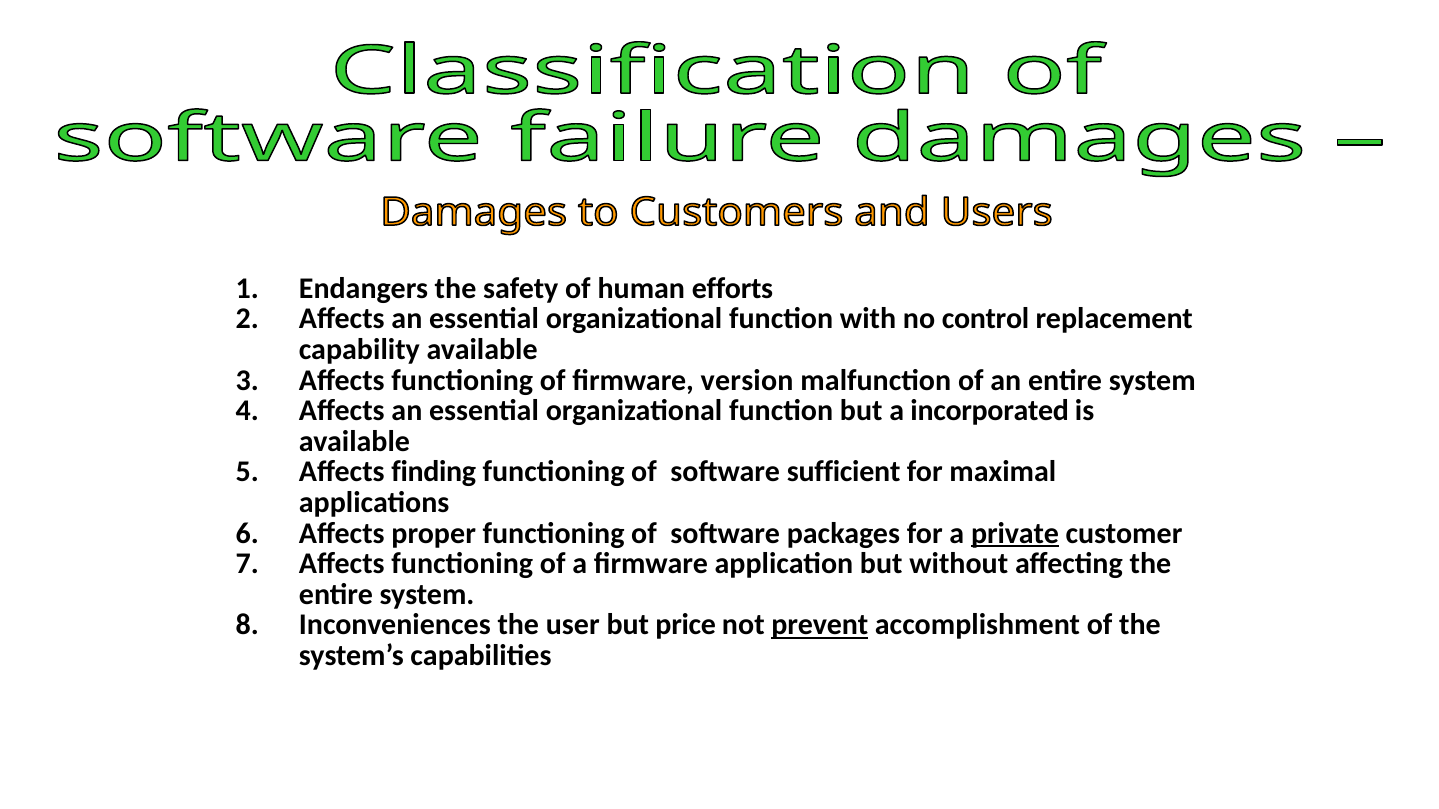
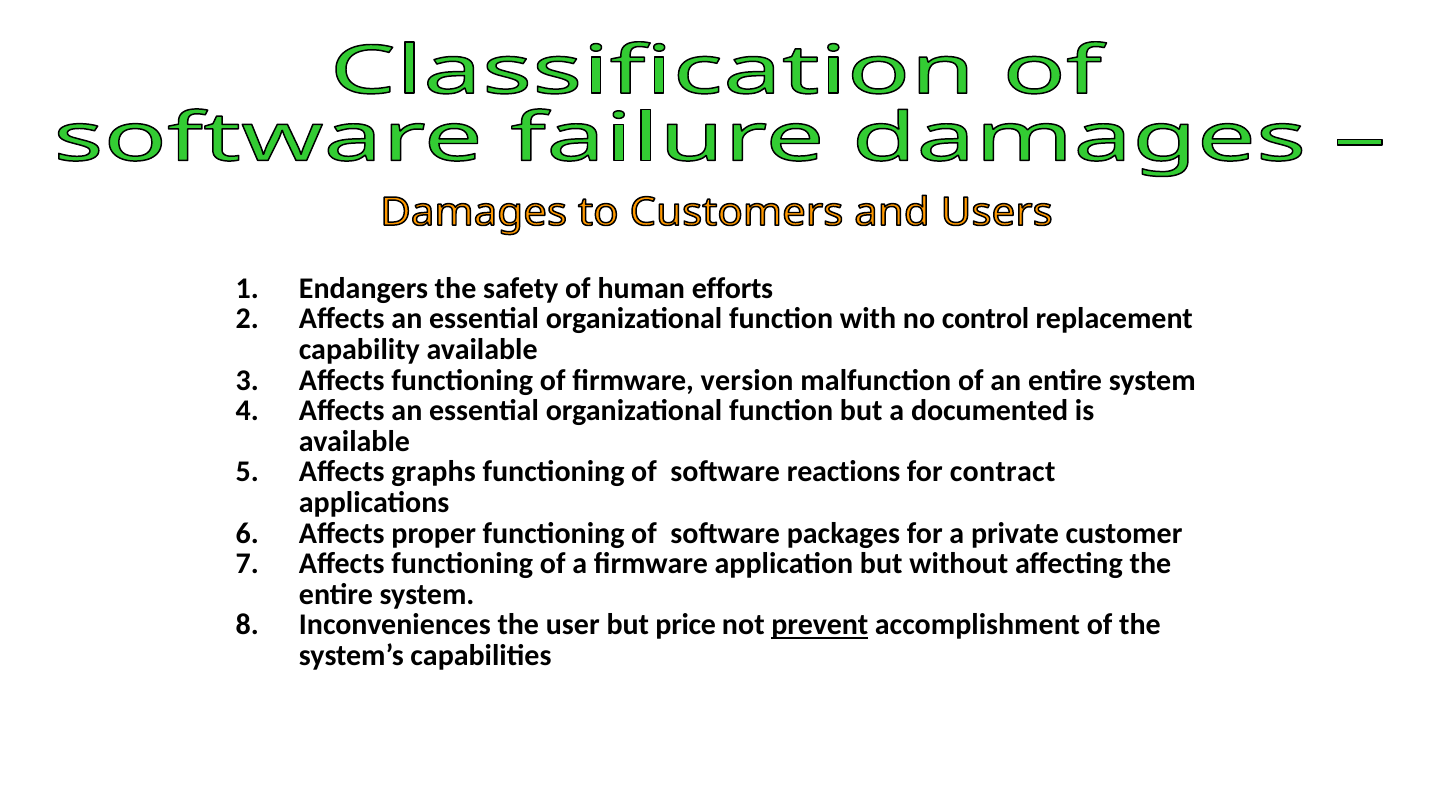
incorporated: incorporated -> documented
finding: finding -> graphs
sufficient: sufficient -> reactions
maximal: maximal -> contract
private underline: present -> none
